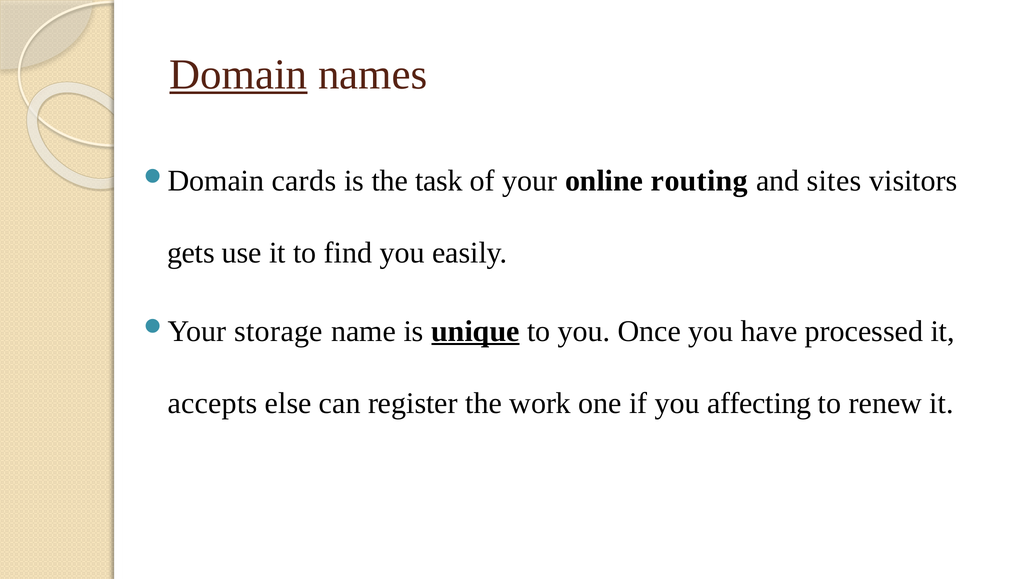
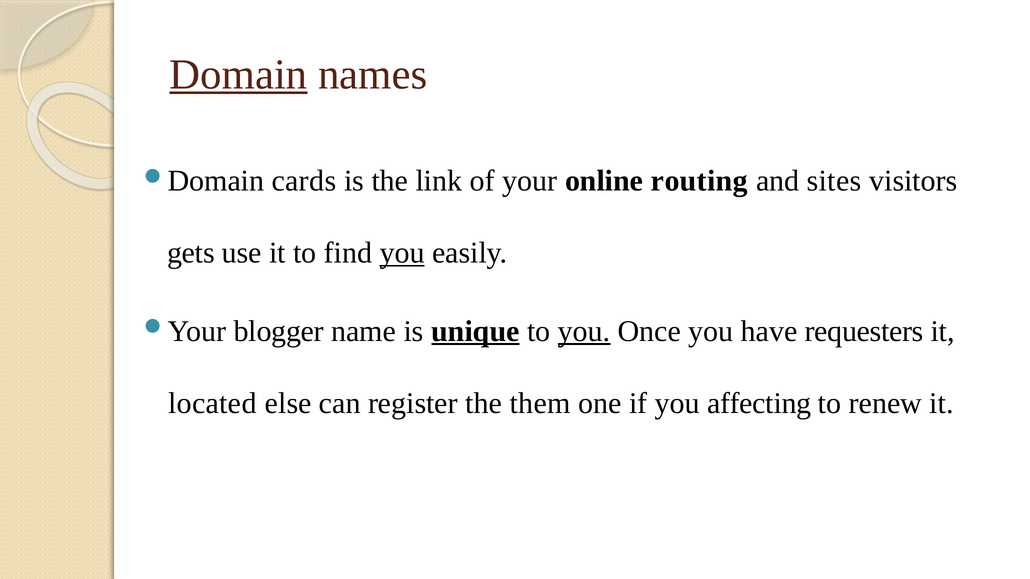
task: task -> link
you at (402, 253) underline: none -> present
storage: storage -> blogger
you at (584, 331) underline: none -> present
processed: processed -> requesters
accepts: accepts -> located
work: work -> them
